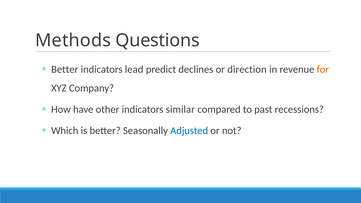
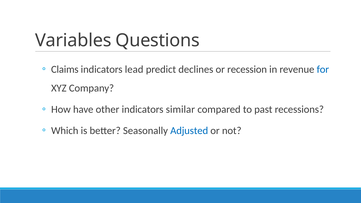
Methods: Methods -> Variables
Better at (65, 69): Better -> Claims
direction: direction -> recession
for colour: orange -> blue
